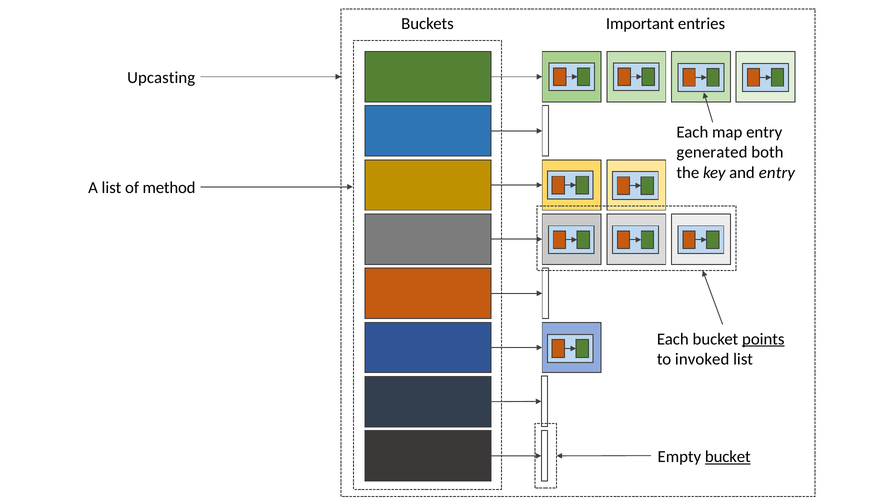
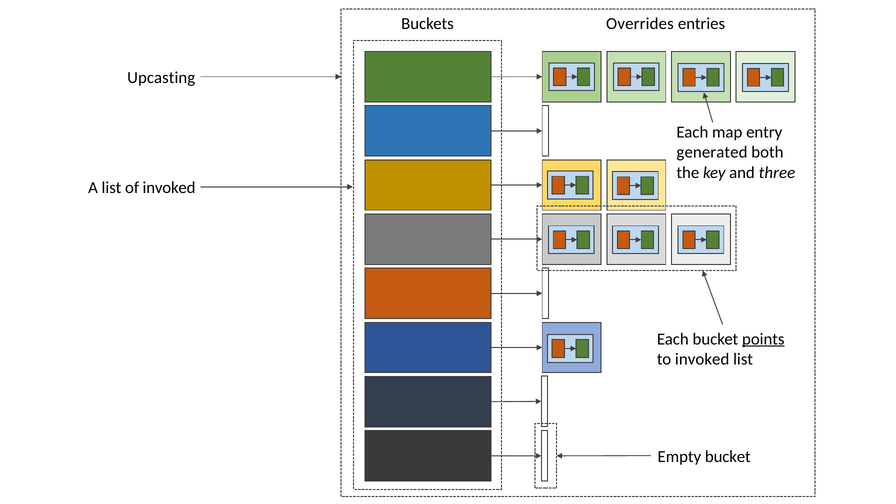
Important: Important -> Overrides
and entry: entry -> three
of method: method -> invoked
bucket at (728, 457) underline: present -> none
